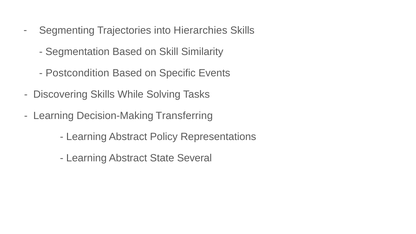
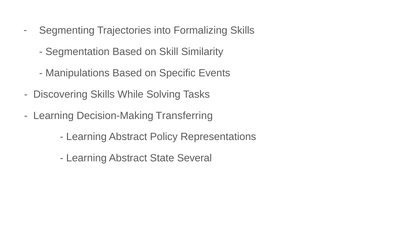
Hierarchies: Hierarchies -> Formalizing
Postcondition: Postcondition -> Manipulations
